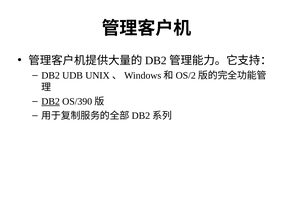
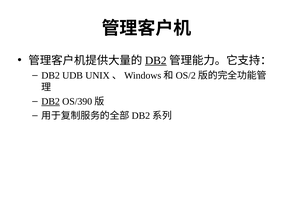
DB2 at (156, 60) underline: none -> present
